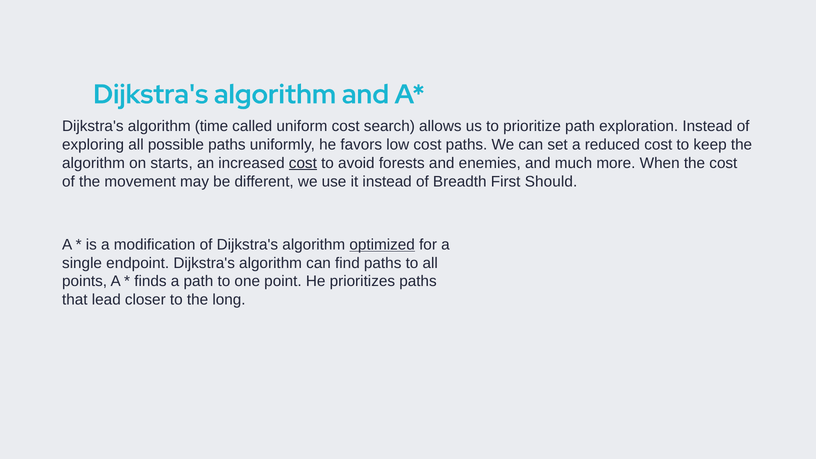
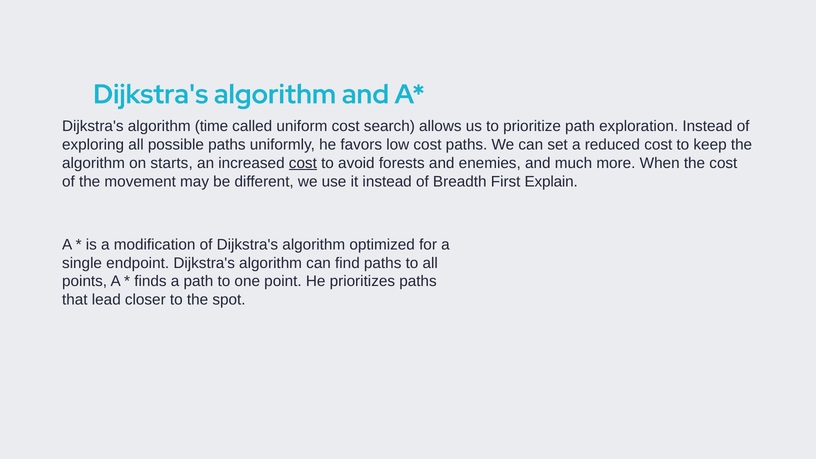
Should: Should -> Explain
optimized underline: present -> none
long: long -> spot
